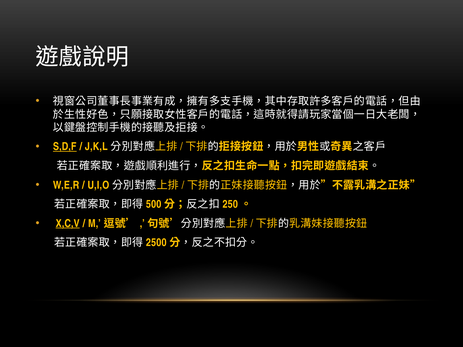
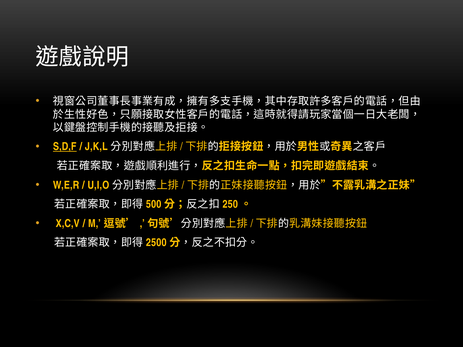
X,C,V underline: present -> none
